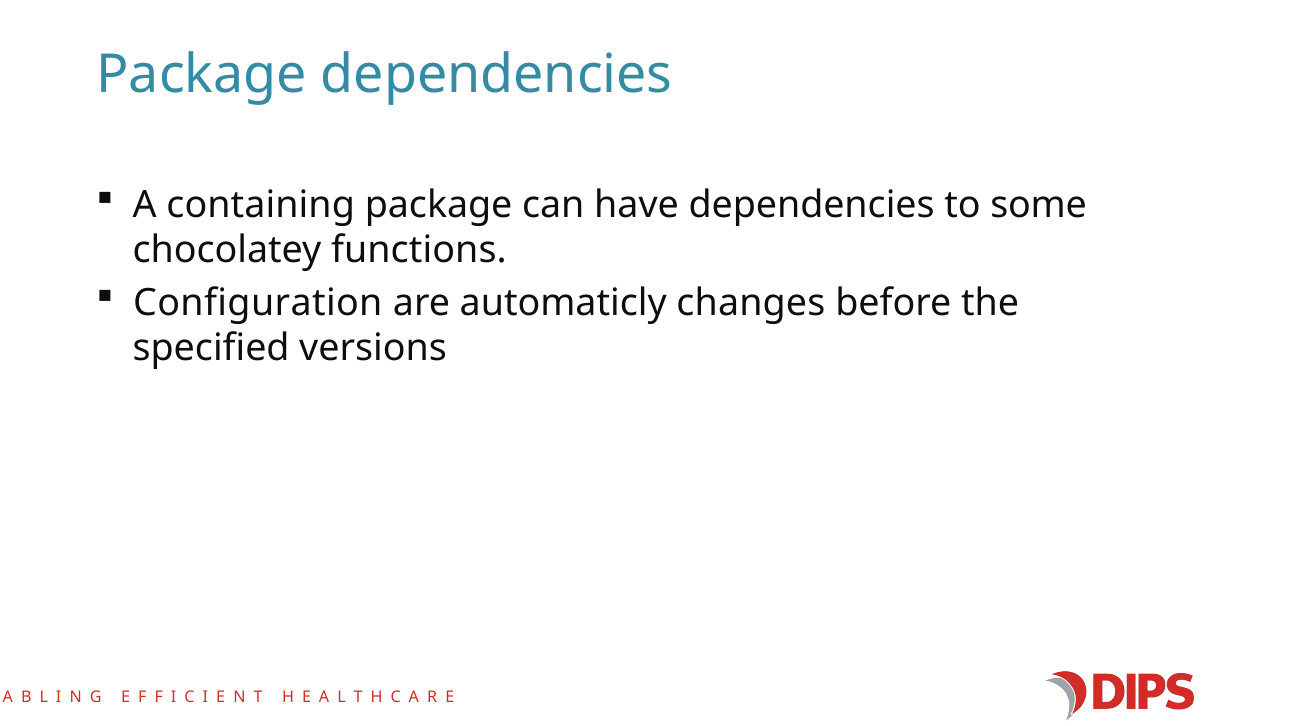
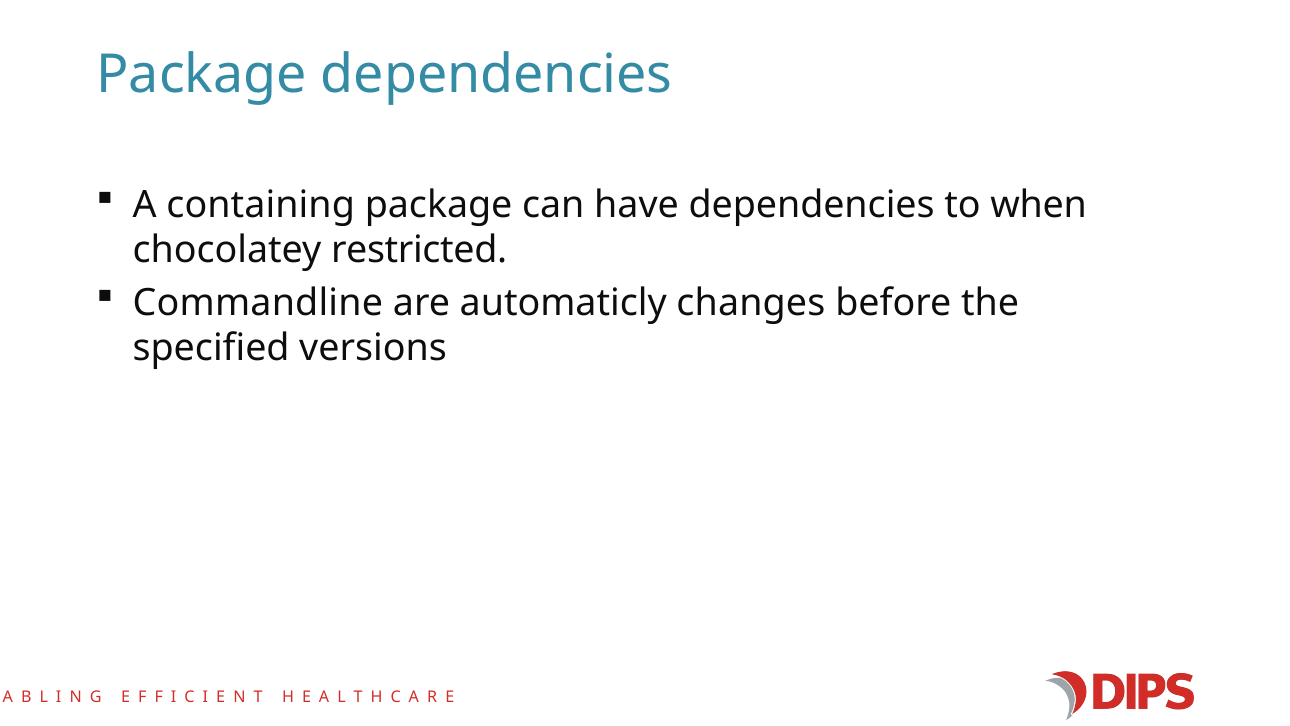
some: some -> when
functions: functions -> restricted
Configuration: Configuration -> Commandline
